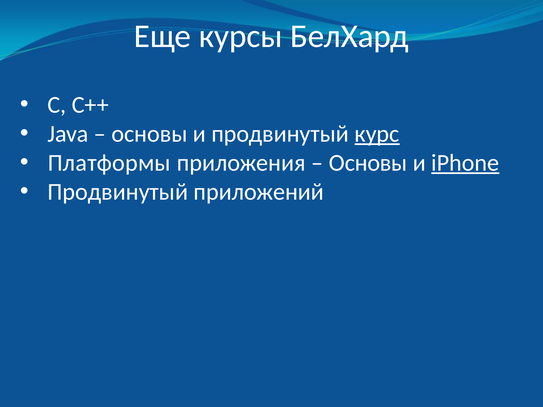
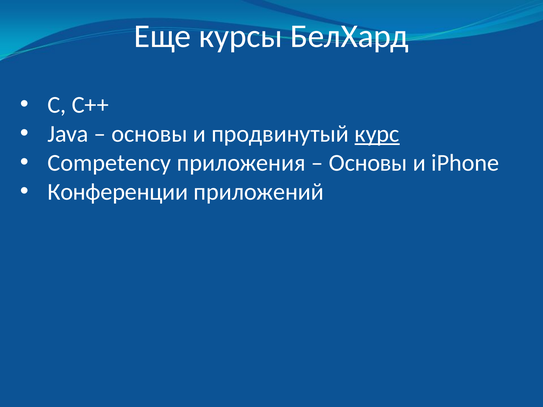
Платформы: Платформы -> Competency
iPhone underline: present -> none
Продвинутый at (118, 192): Продвинутый -> Конференции
